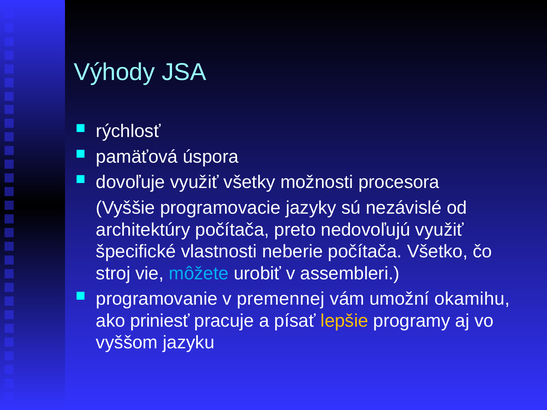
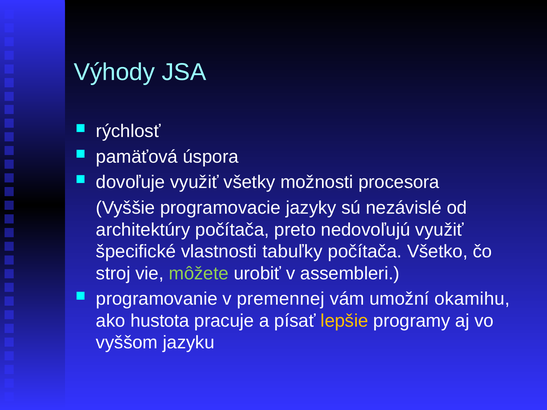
neberie: neberie -> tabuľky
môžete colour: light blue -> light green
priniesť: priniesť -> hustota
